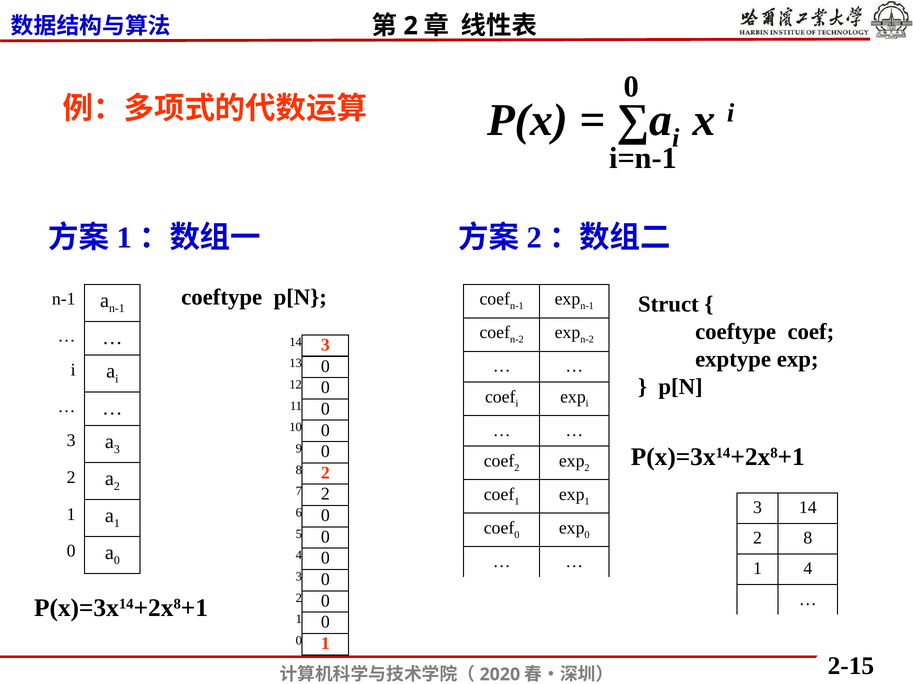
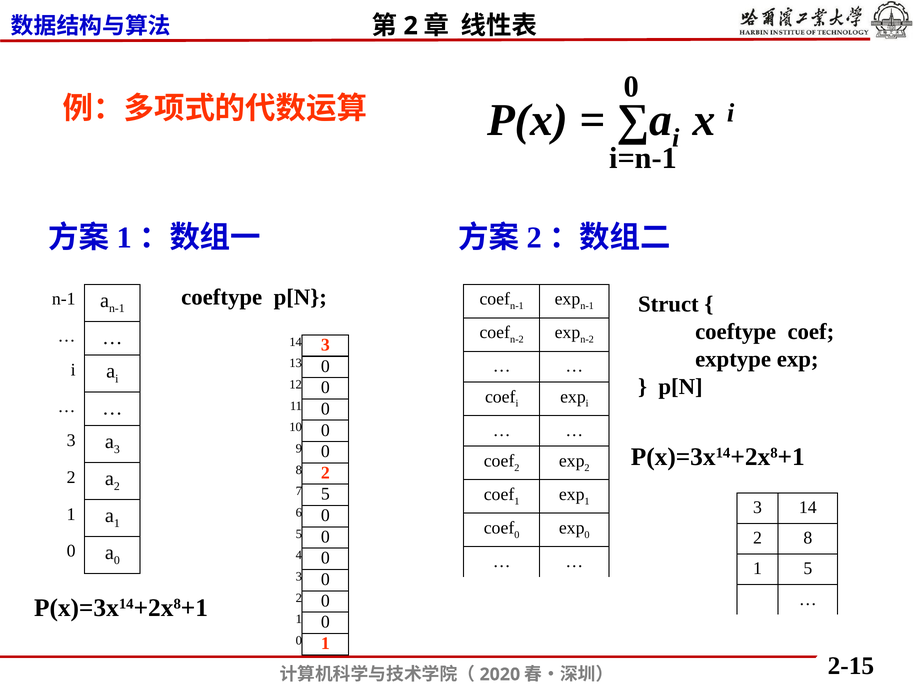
7 2: 2 -> 5
1 4: 4 -> 5
